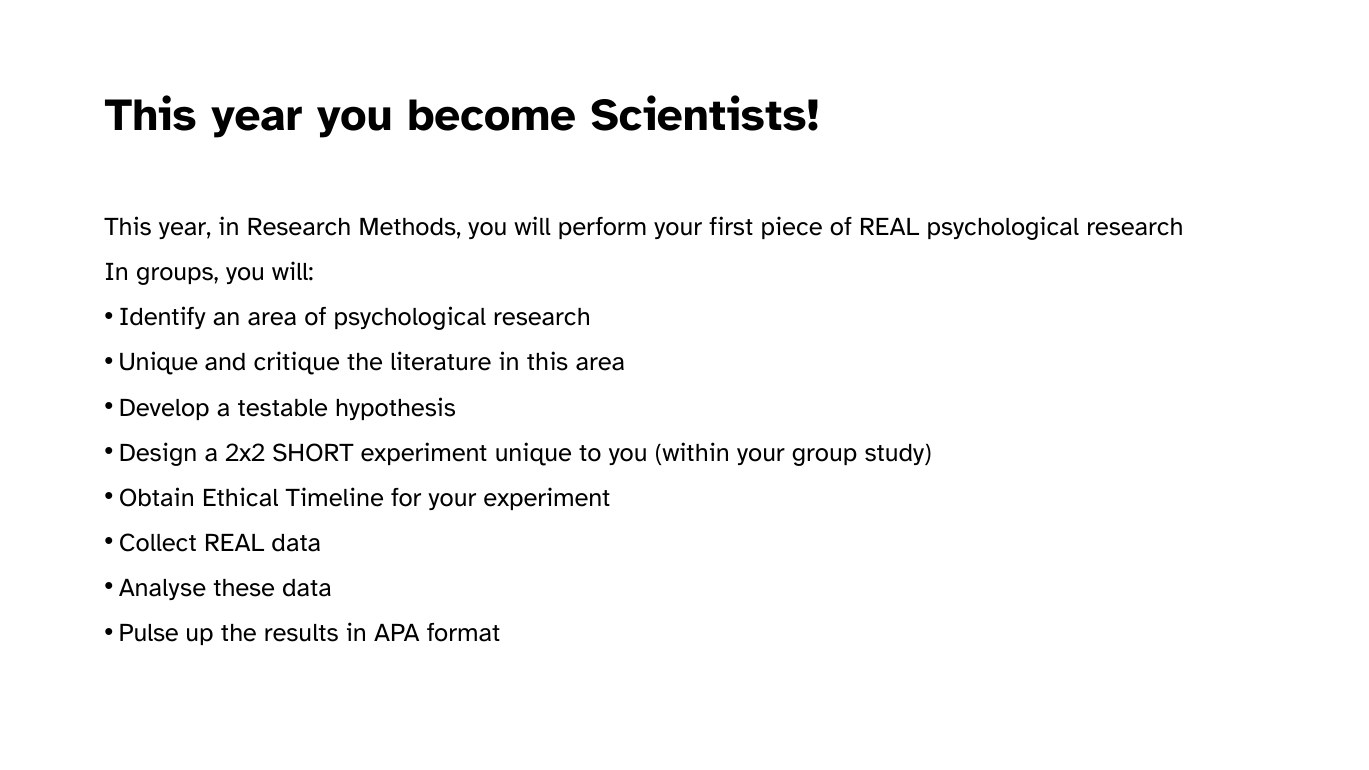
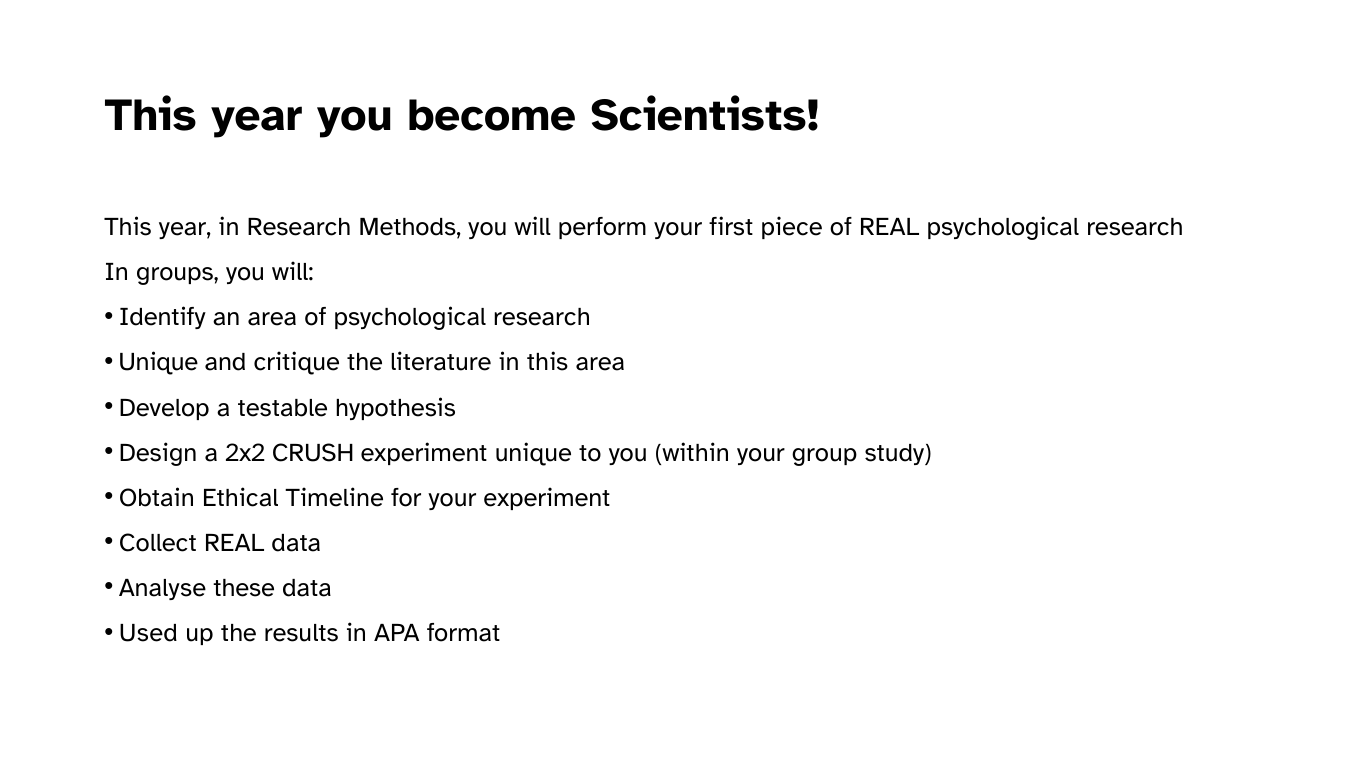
SHORT: SHORT -> CRUSH
Pulse: Pulse -> Used
